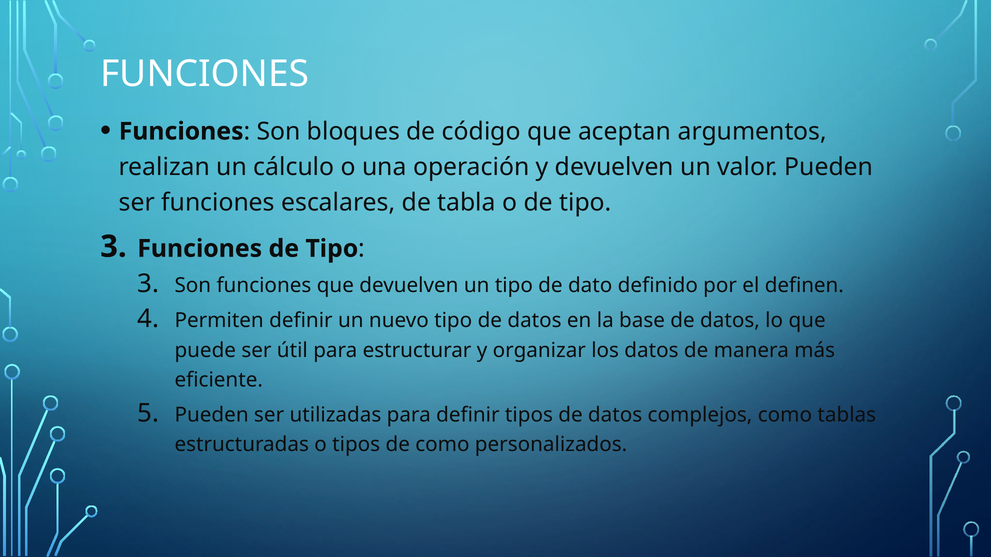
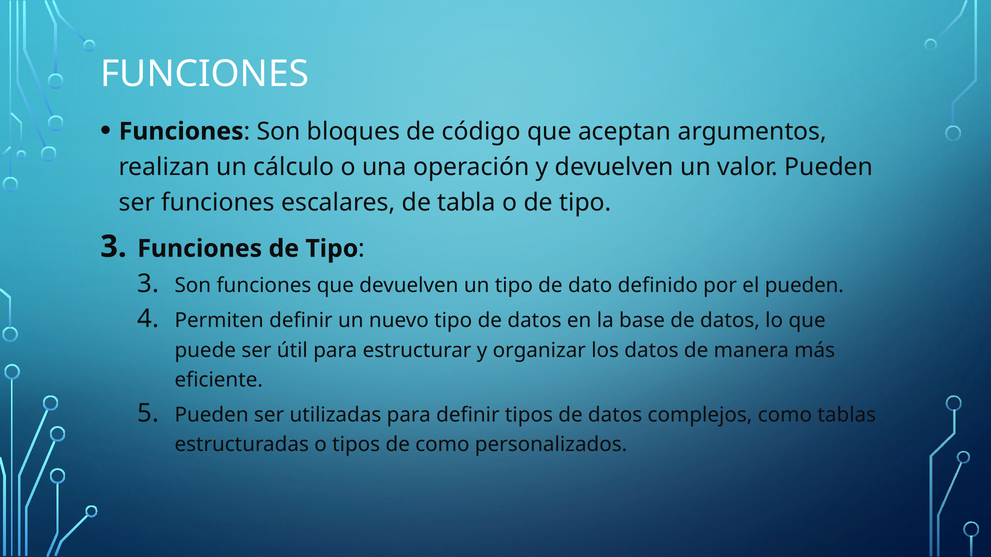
el definen: definen -> pueden
